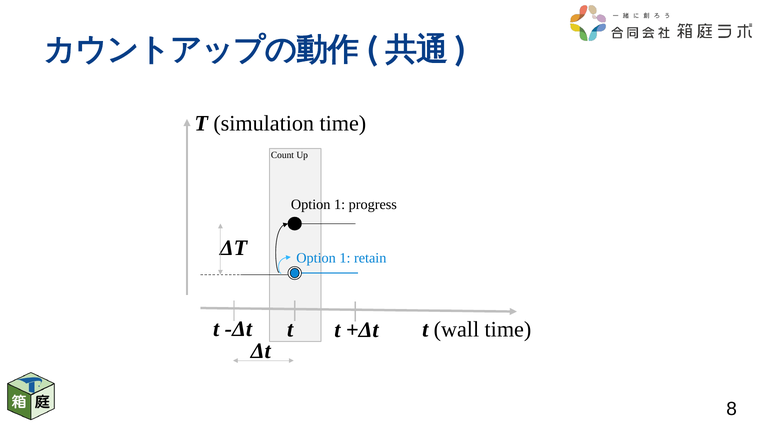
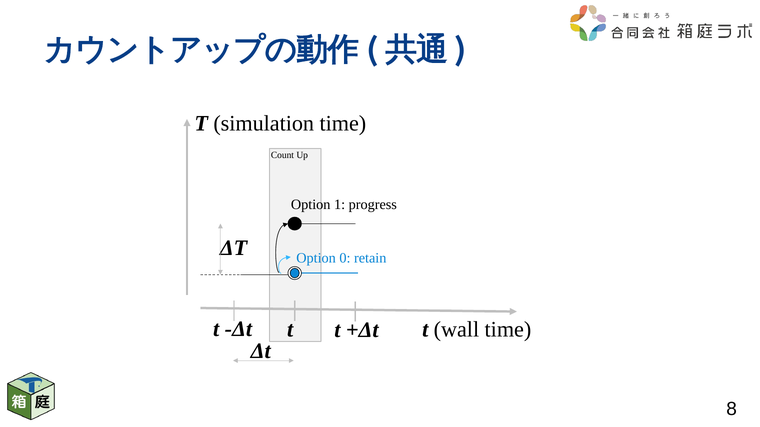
1 at (345, 258): 1 -> 0
